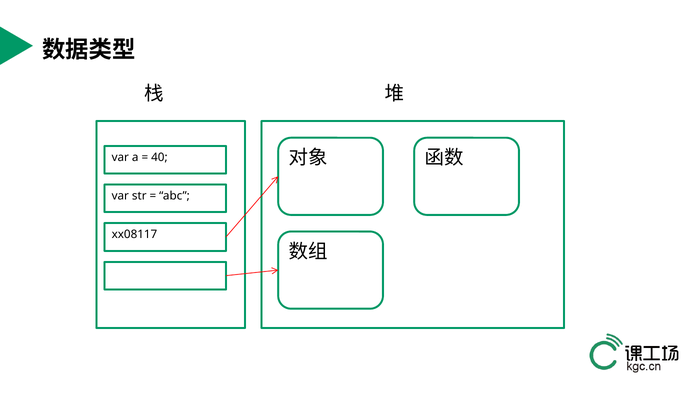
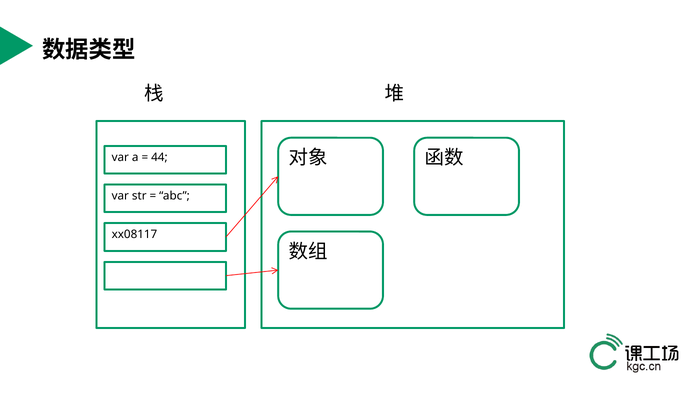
40: 40 -> 44
